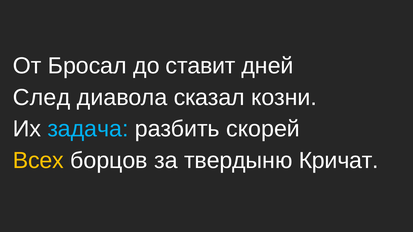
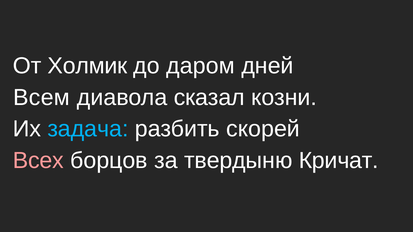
Бросал: Бросал -> Холмик
ставит: ставит -> даром
След: След -> Всем
Всех colour: yellow -> pink
